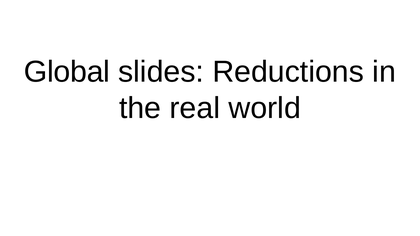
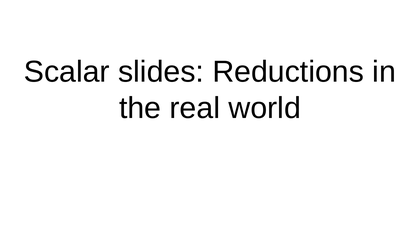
Global: Global -> Scalar
